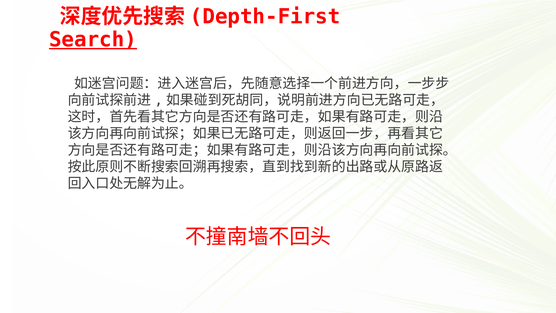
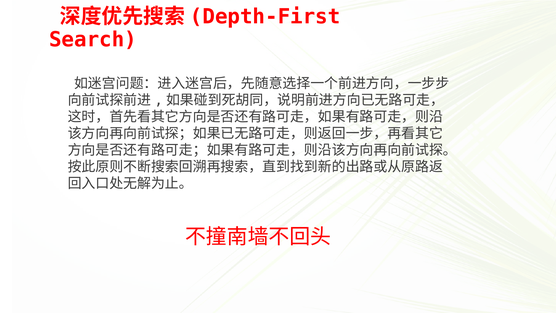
Search underline: present -> none
